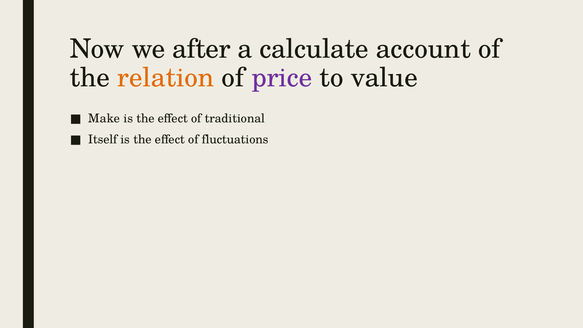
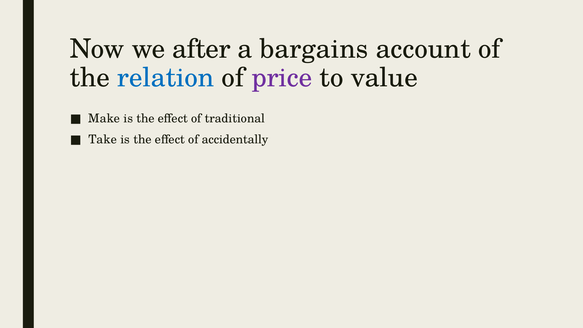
calculate: calculate -> bargains
relation colour: orange -> blue
Itself: Itself -> Take
fluctuations: fluctuations -> accidentally
